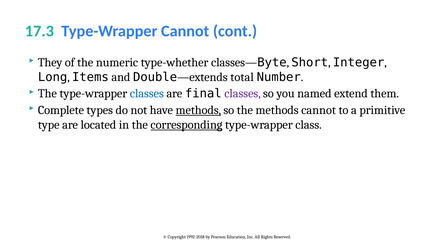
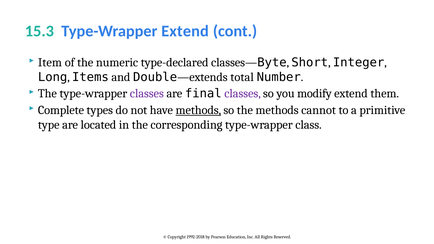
17.3: 17.3 -> 15.3
Type-Wrapper Cannot: Cannot -> Extend
They: They -> Item
type-whether: type-whether -> type-declared
classes at (147, 94) colour: blue -> purple
named: named -> modify
corresponding underline: present -> none
